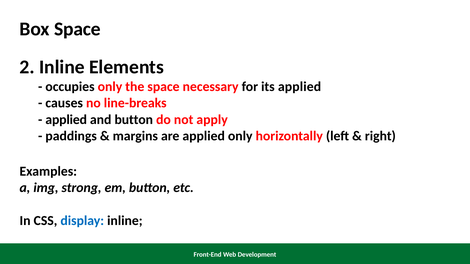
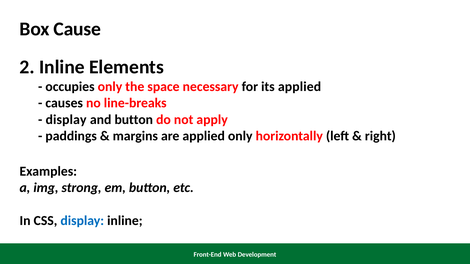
Box Space: Space -> Cause
applied at (66, 120): applied -> display
